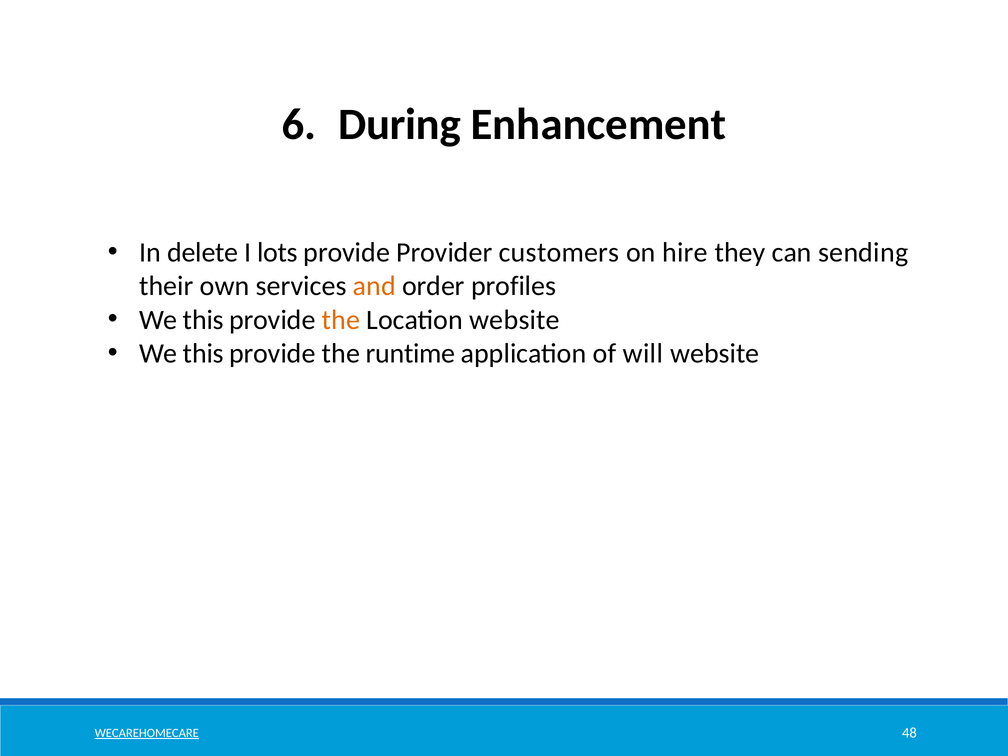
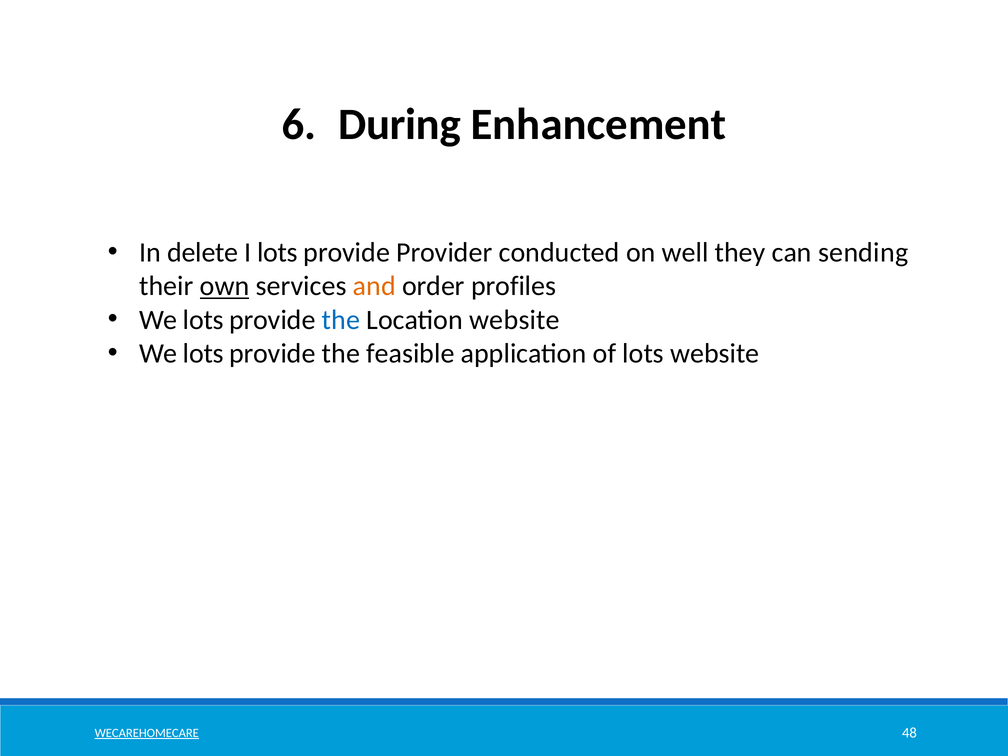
customers: customers -> conducted
hire: hire -> well
own underline: none -> present
this at (203, 320): this -> lots
the at (341, 320) colour: orange -> blue
this at (203, 353): this -> lots
runtime: runtime -> feasible
of will: will -> lots
